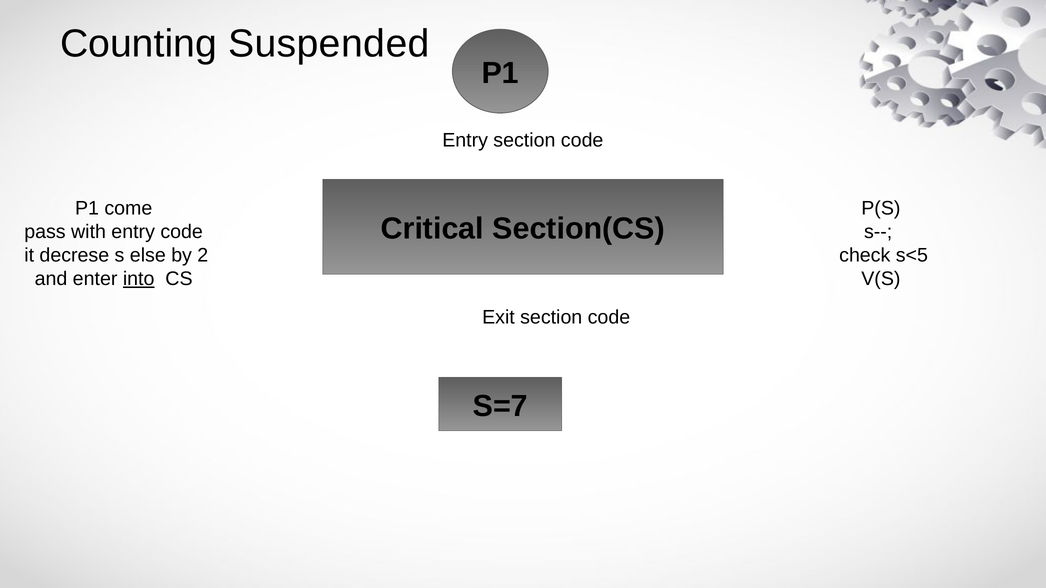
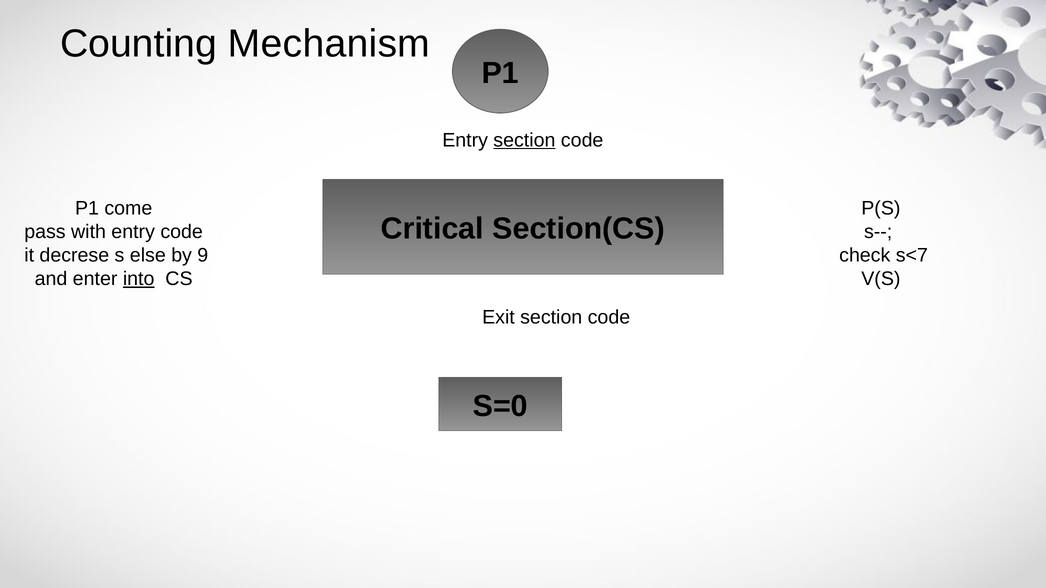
Suspended: Suspended -> Mechanism
section at (524, 140) underline: none -> present
2: 2 -> 9
s<5: s<5 -> s<7
S=7: S=7 -> S=0
